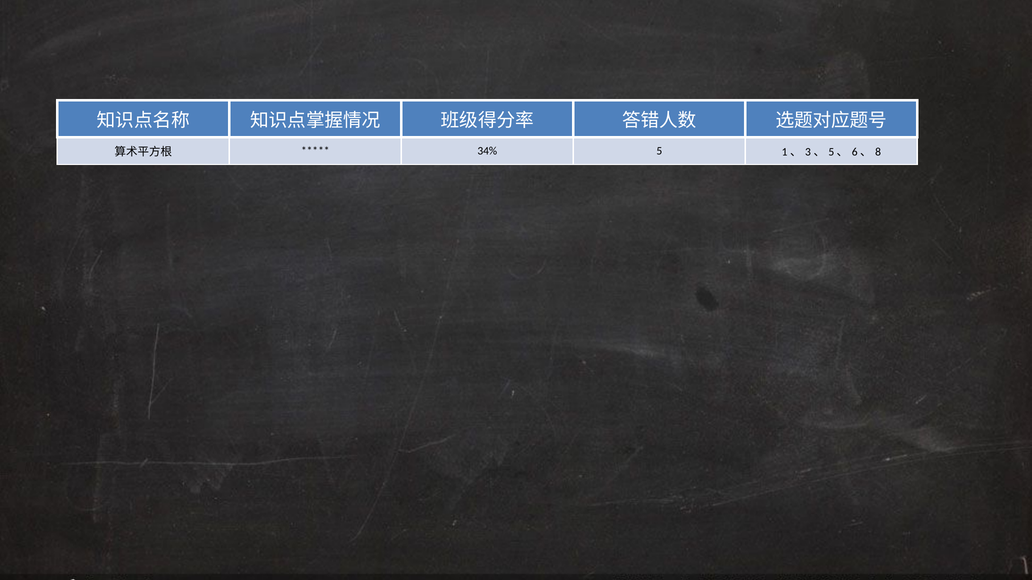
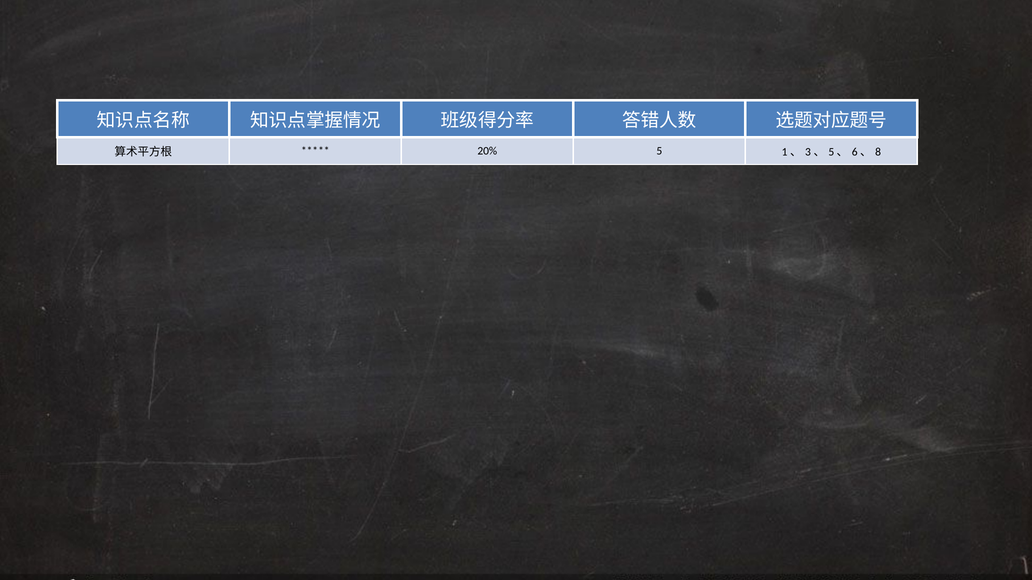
34%: 34% -> 20%
